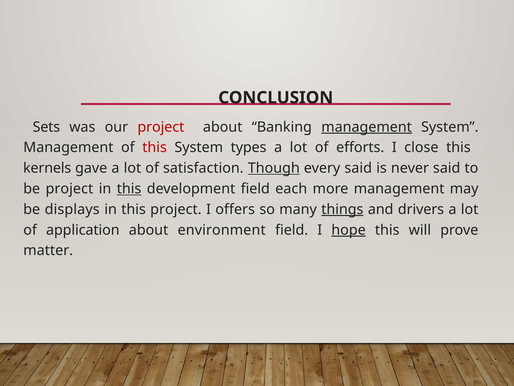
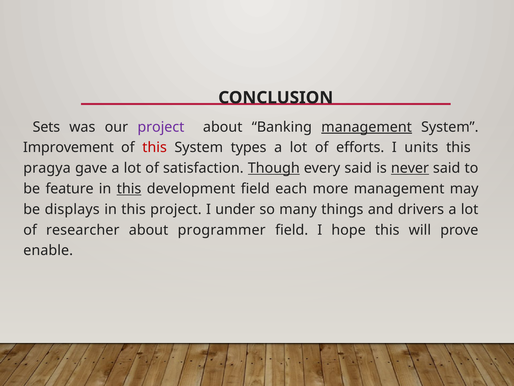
project at (161, 127) colour: red -> purple
Management at (68, 147): Management -> Improvement
close: close -> units
kernels: kernels -> pragya
never underline: none -> present
be project: project -> feature
offers: offers -> under
things underline: present -> none
application: application -> researcher
environment: environment -> programmer
hope underline: present -> none
matter: matter -> enable
